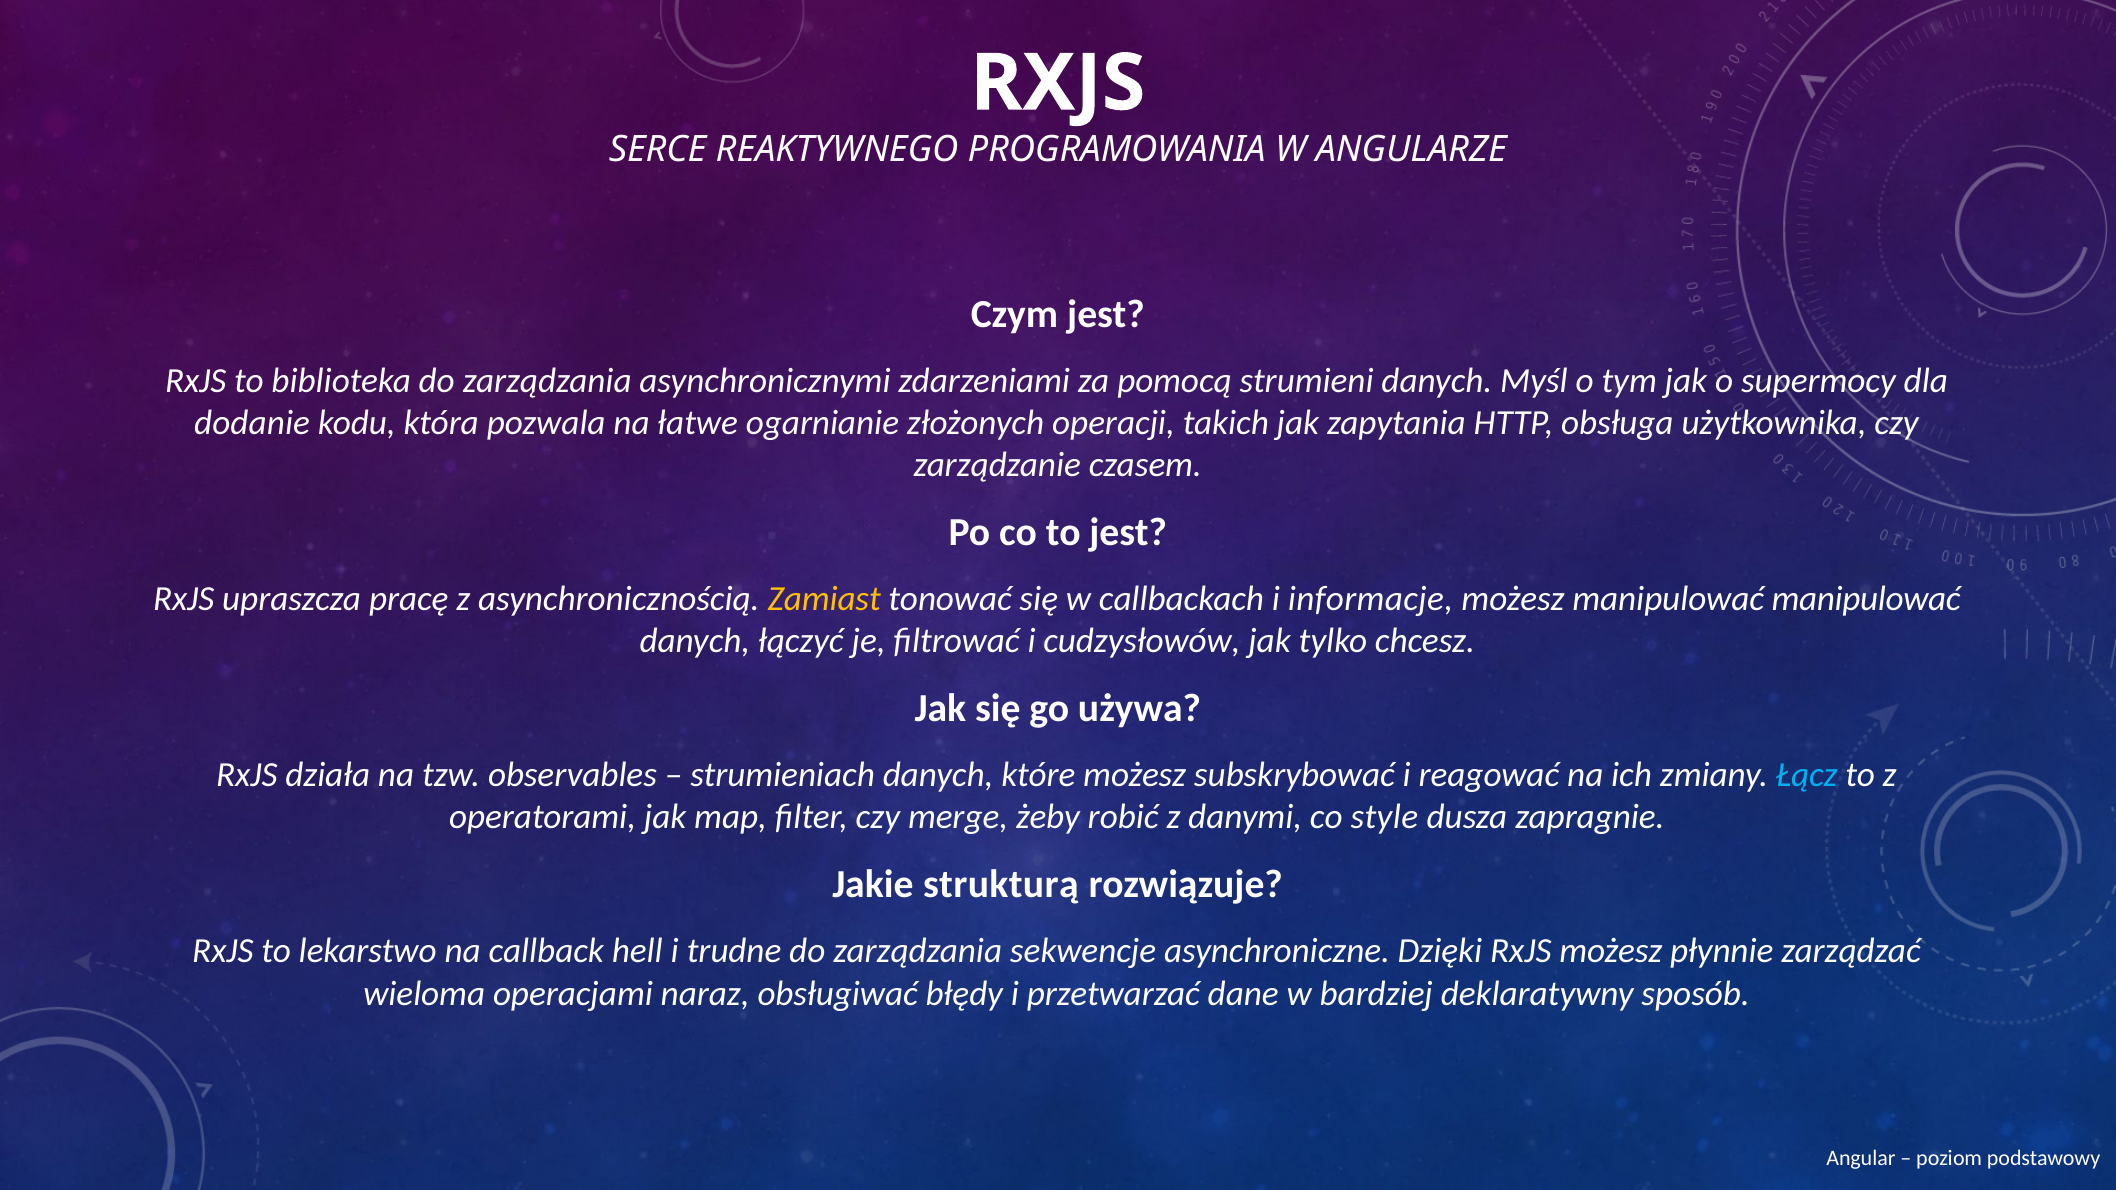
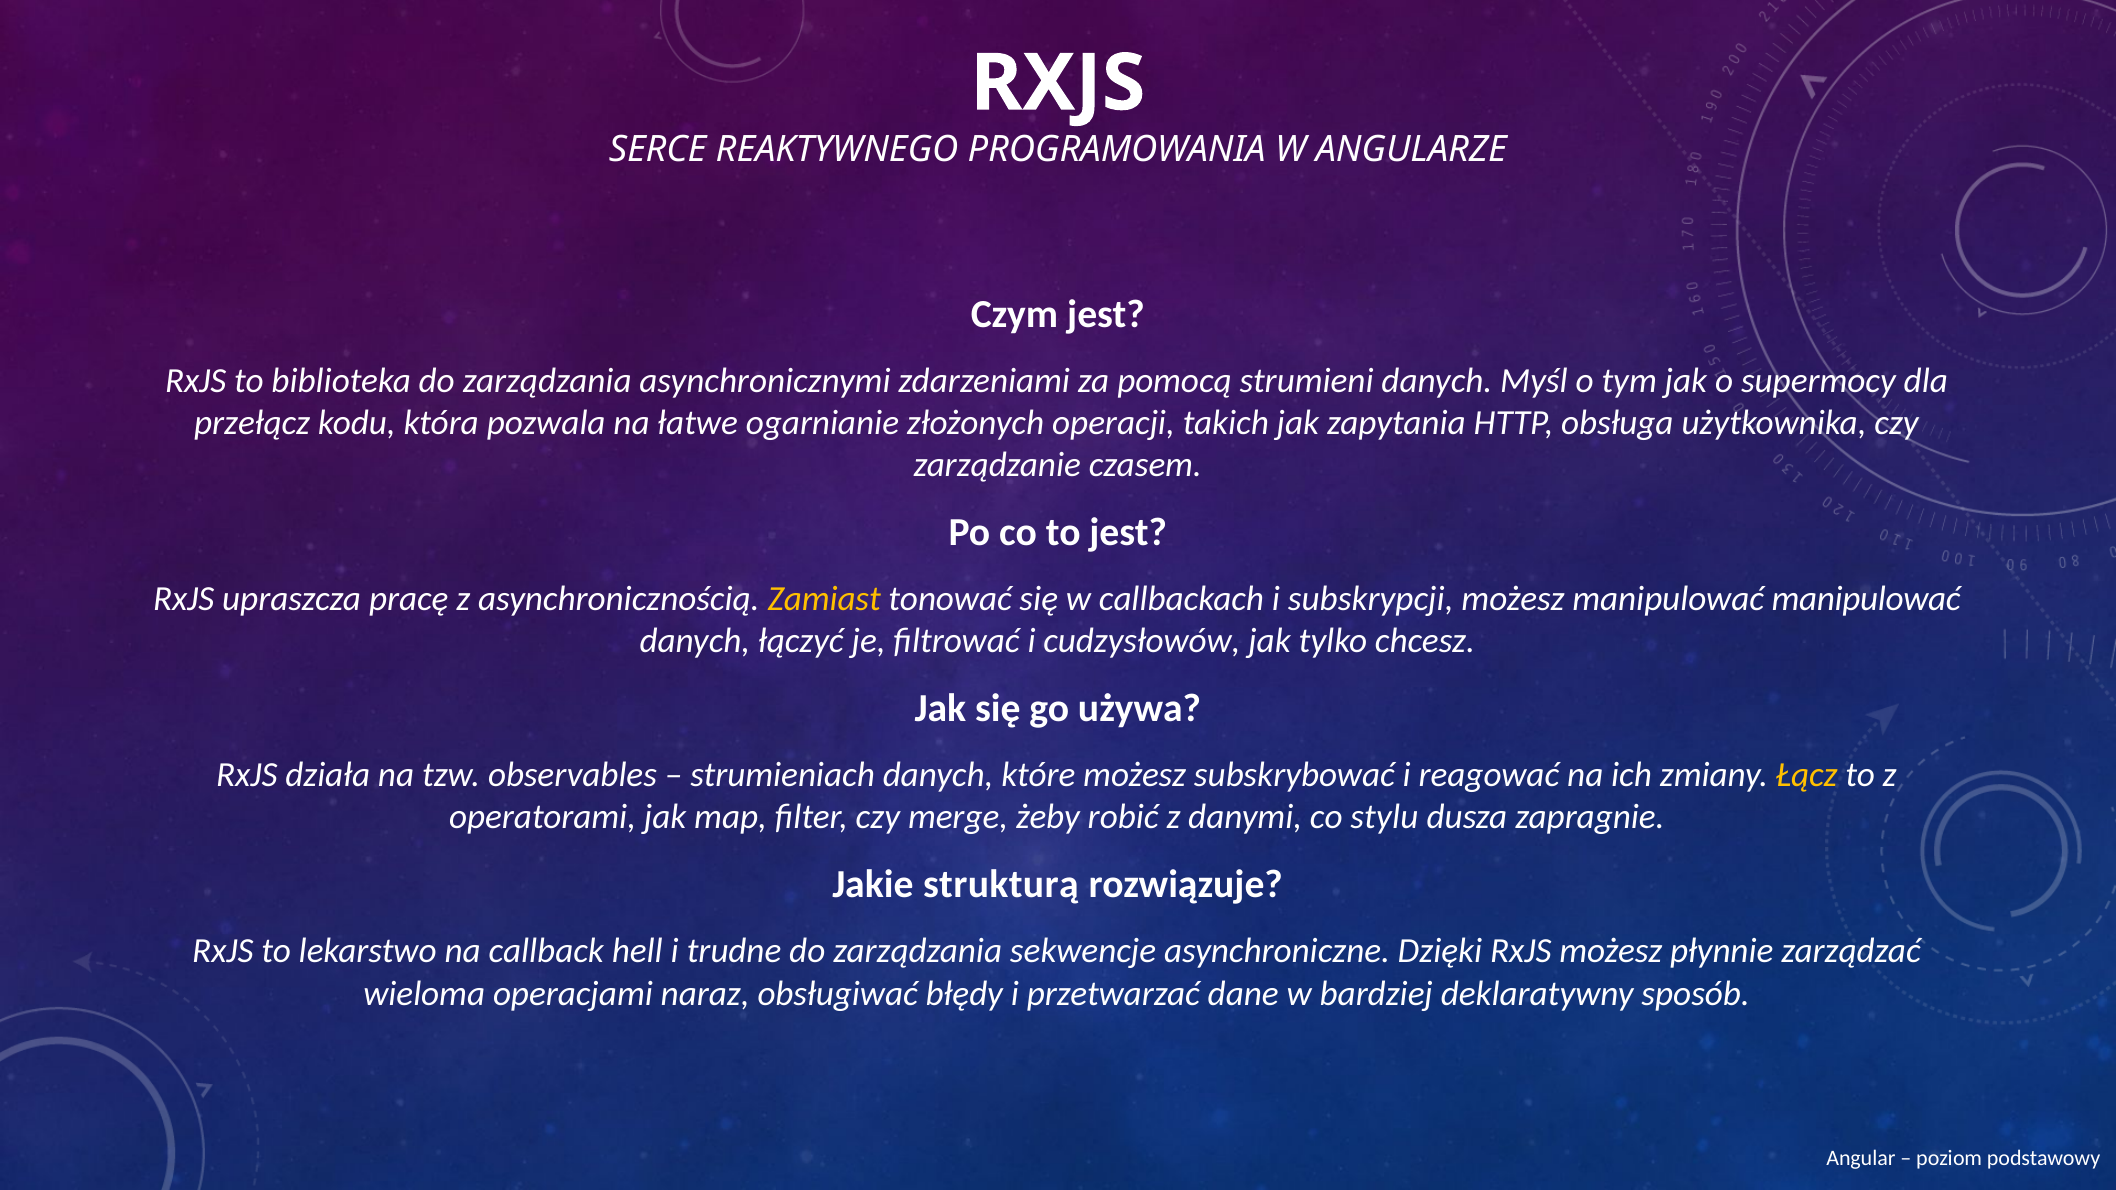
dodanie: dodanie -> przełącz
informacje: informacje -> subskrypcji
Łącz colour: light blue -> yellow
style: style -> stylu
